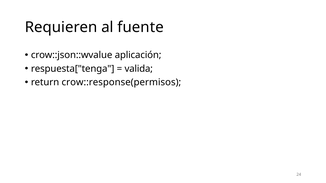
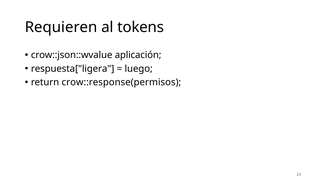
fuente: fuente -> tokens
respuesta["tenga: respuesta["tenga -> respuesta["ligera
valida: valida -> luego
